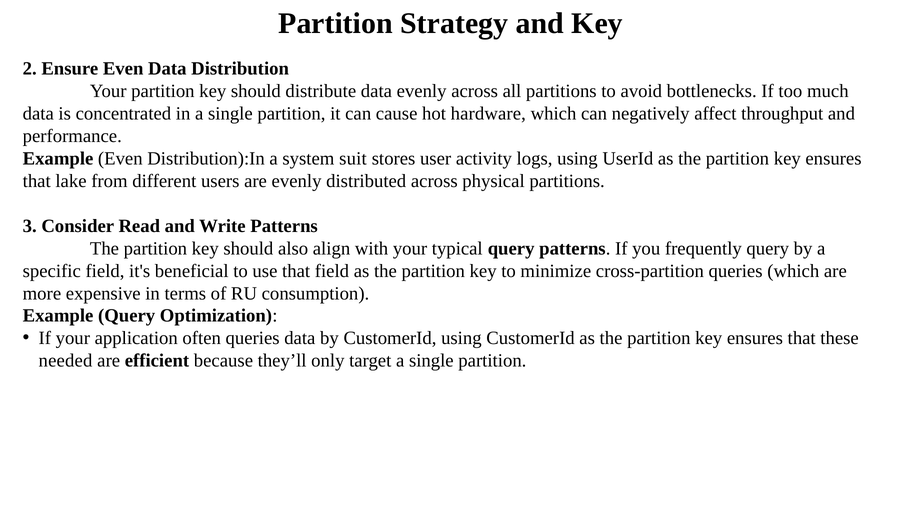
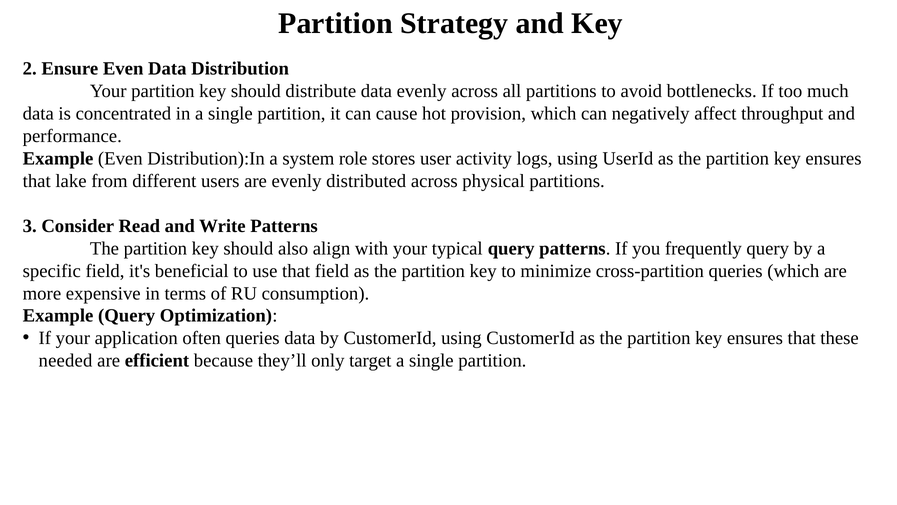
hardware: hardware -> provision
suit: suit -> role
